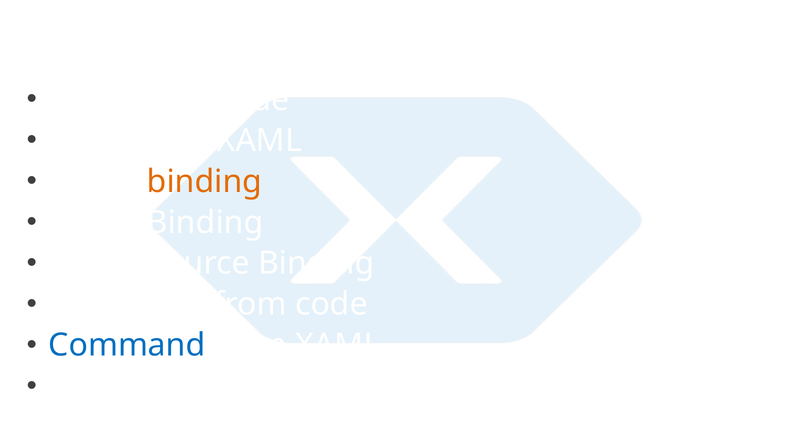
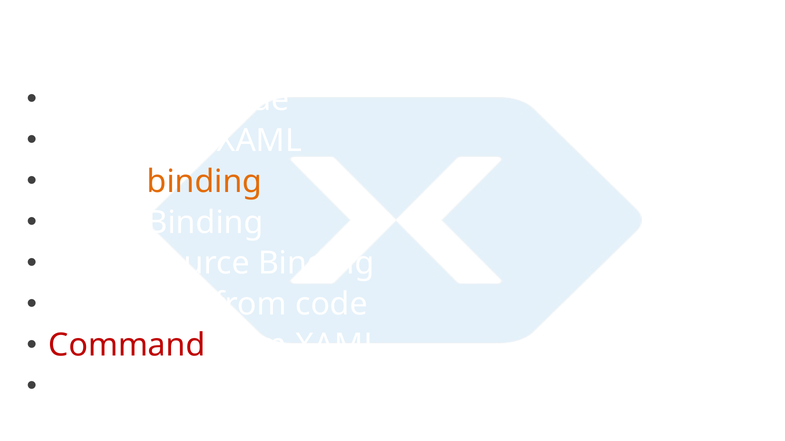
Command at (127, 346) colour: blue -> red
